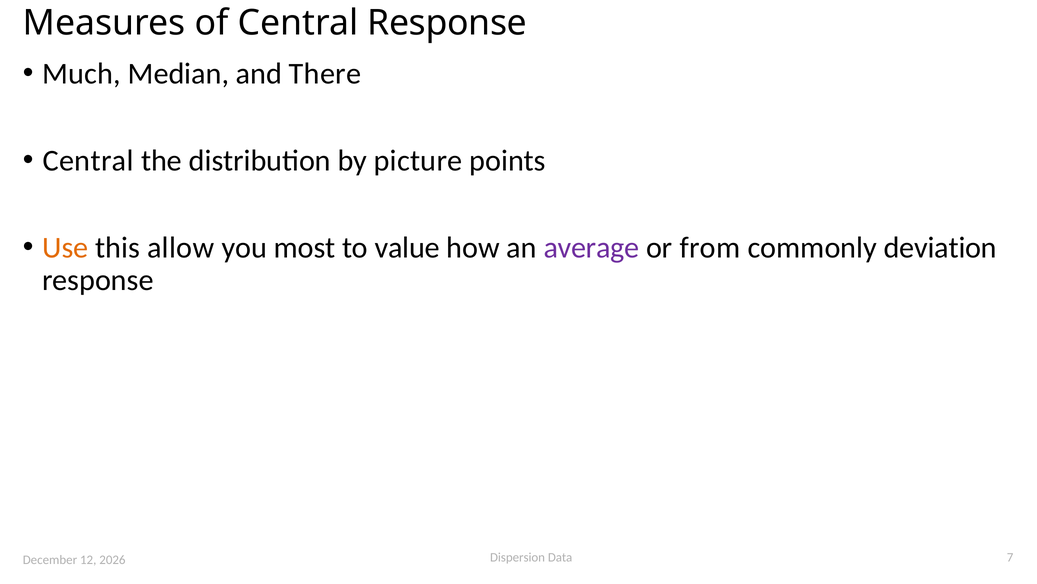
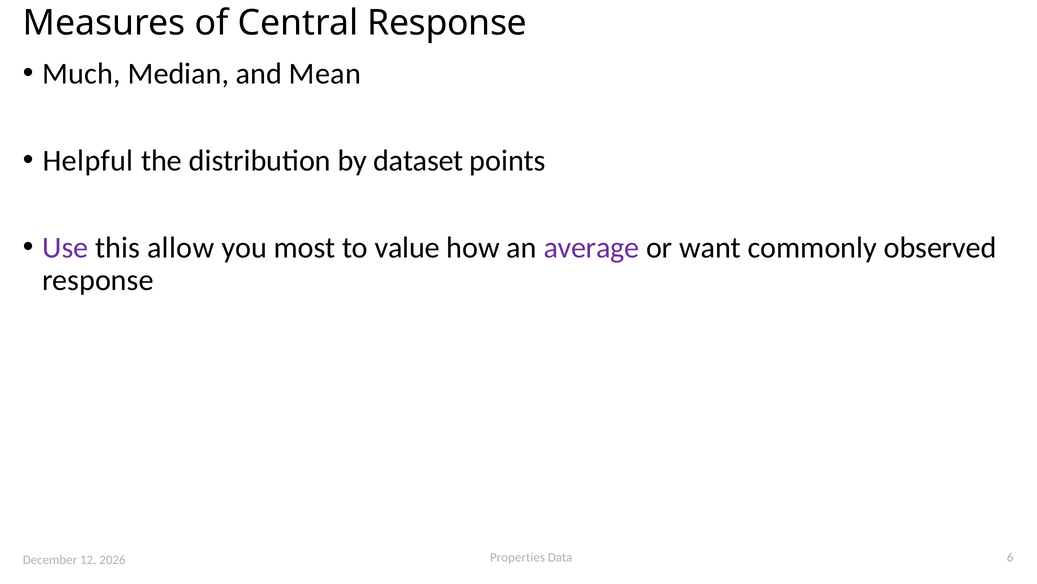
There: There -> Mean
Central at (88, 160): Central -> Helpful
picture: picture -> dataset
Use colour: orange -> purple
from: from -> want
deviation: deviation -> observed
Dispersion: Dispersion -> Properties
7: 7 -> 6
